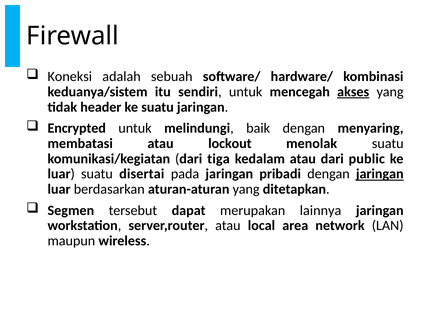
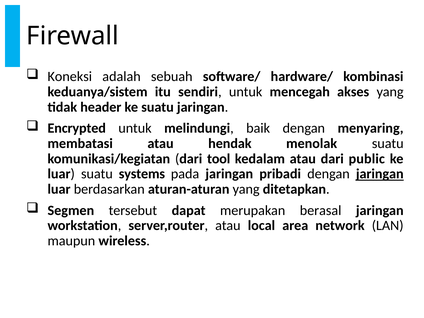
akses underline: present -> none
lockout: lockout -> hendak
tiga: tiga -> tool
disertai: disertai -> systems
lainnya: lainnya -> berasal
